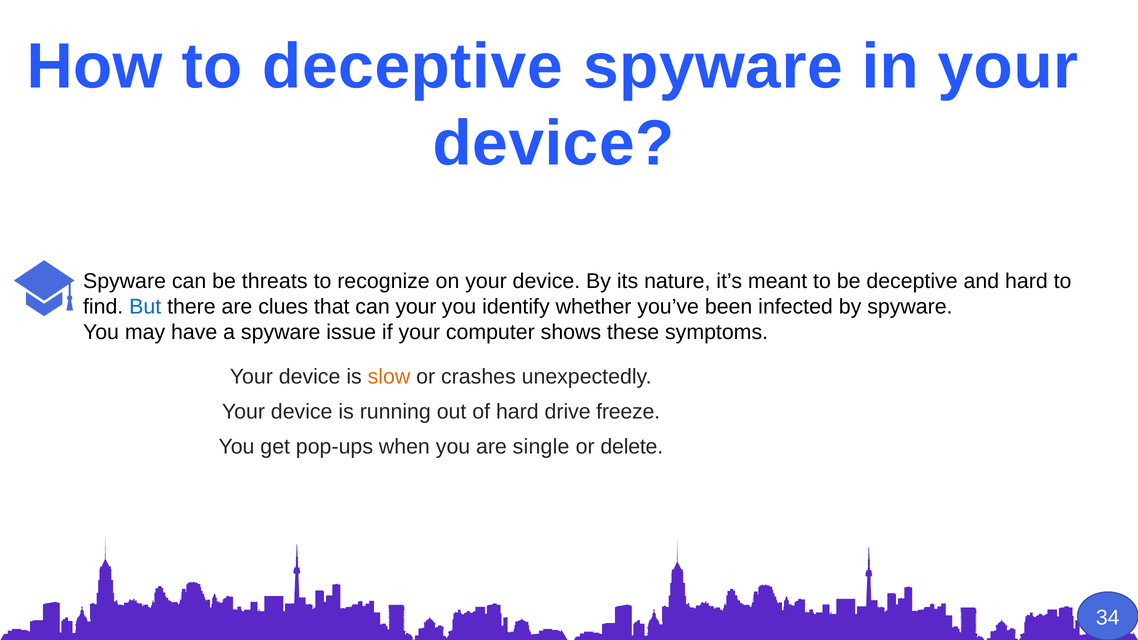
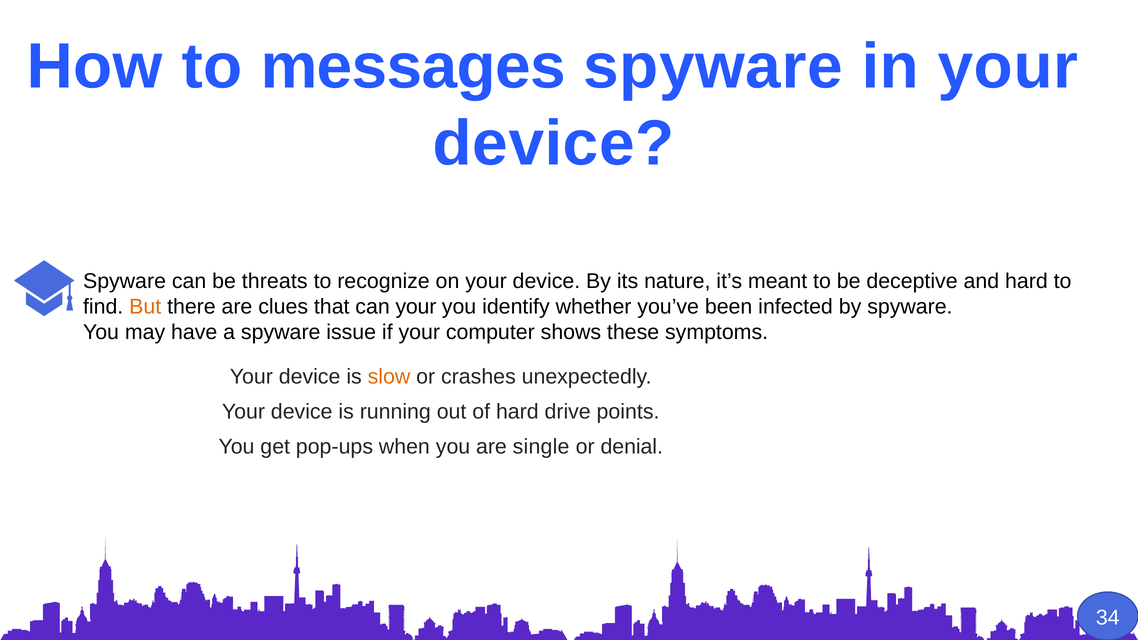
to deceptive: deceptive -> messages
But colour: blue -> orange
freeze: freeze -> points
delete: delete -> denial
